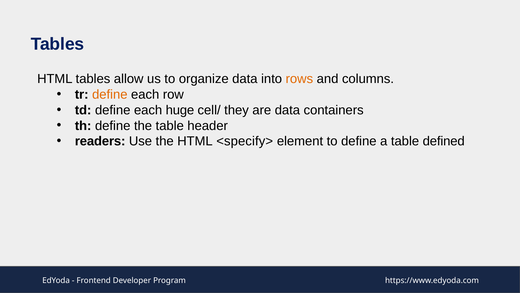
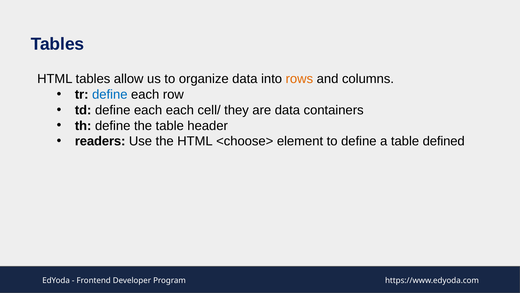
define at (110, 94) colour: orange -> blue
each huge: huge -> each
<specify>: <specify> -> <choose>
